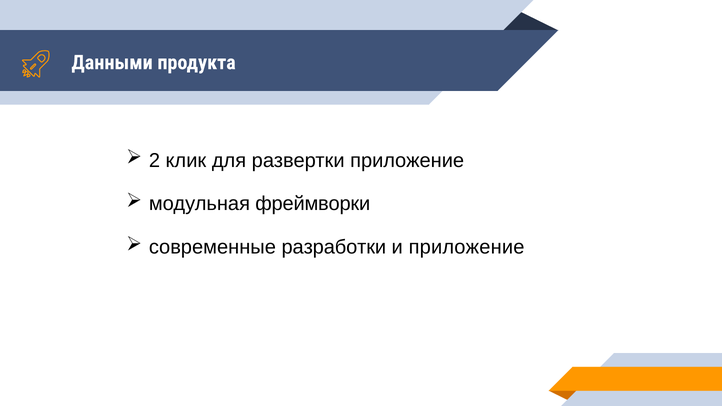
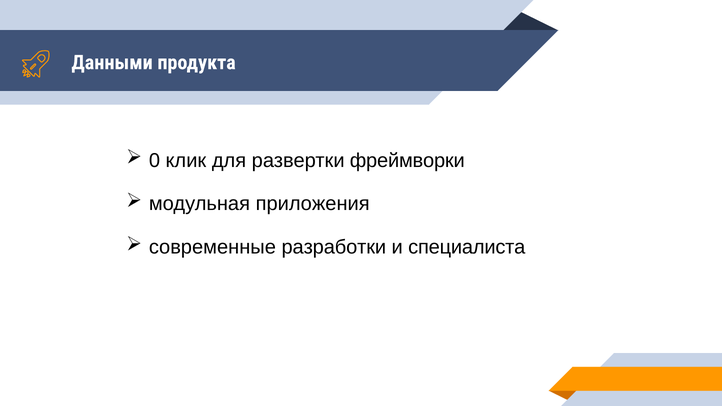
2: 2 -> 0
развертки приложение: приложение -> фреймворки
фреймворки: фреймворки -> приложения
и приложение: приложение -> специалиста
